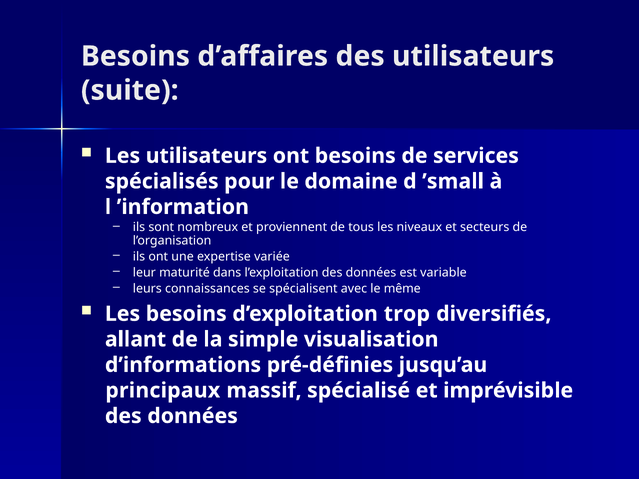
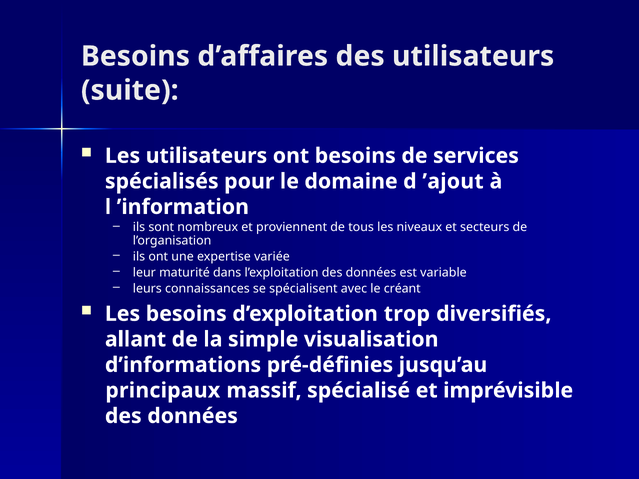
’small: ’small -> ’ajout
même: même -> créant
